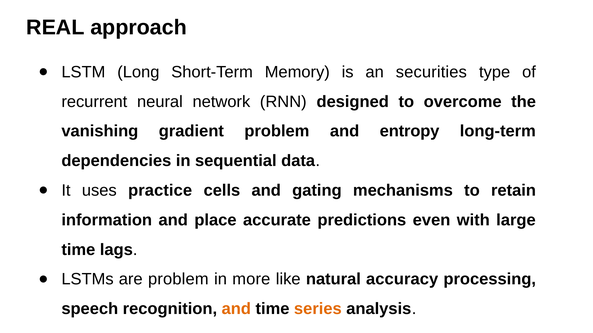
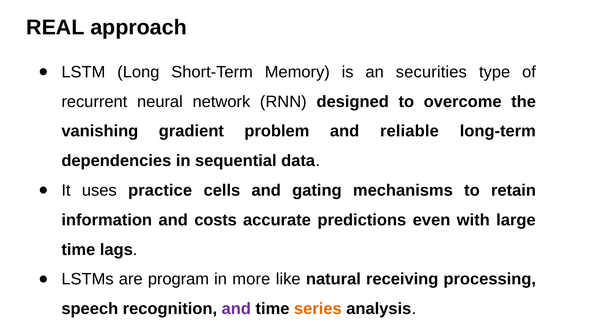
entropy: entropy -> reliable
place: place -> costs
are problem: problem -> program
accuracy: accuracy -> receiving
and at (236, 309) colour: orange -> purple
